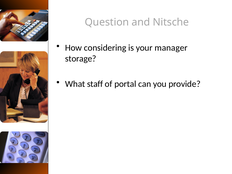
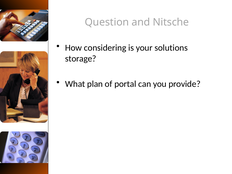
manager: manager -> solutions
staff: staff -> plan
